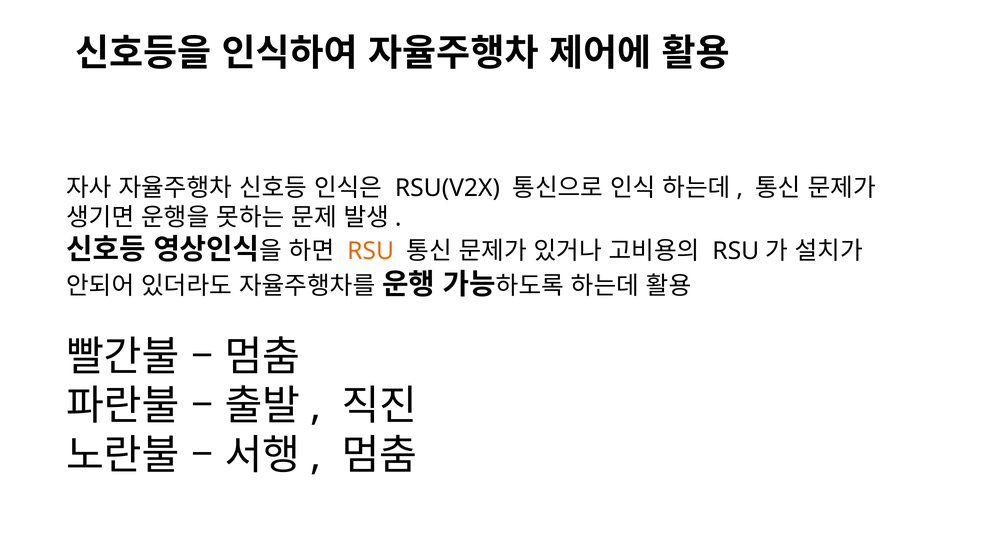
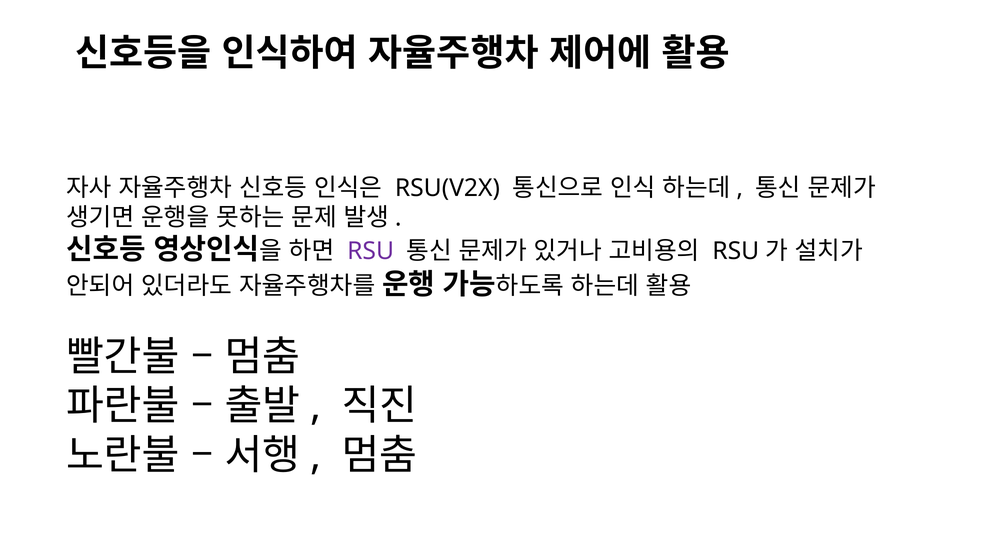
RSU at (371, 251) colour: orange -> purple
